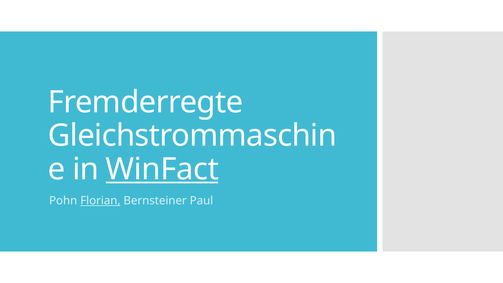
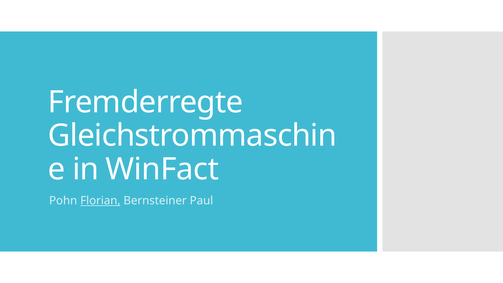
WinFact underline: present -> none
